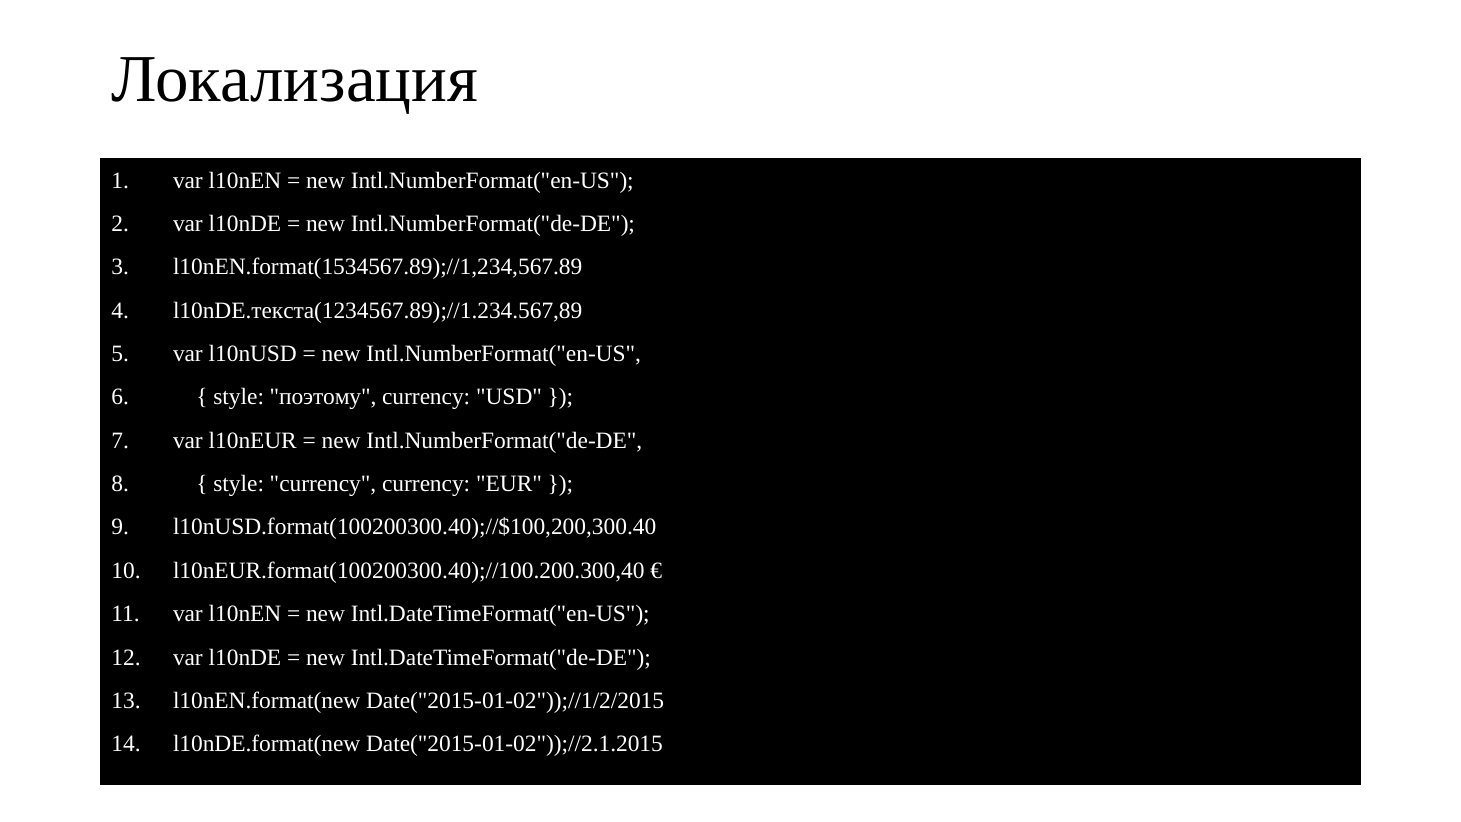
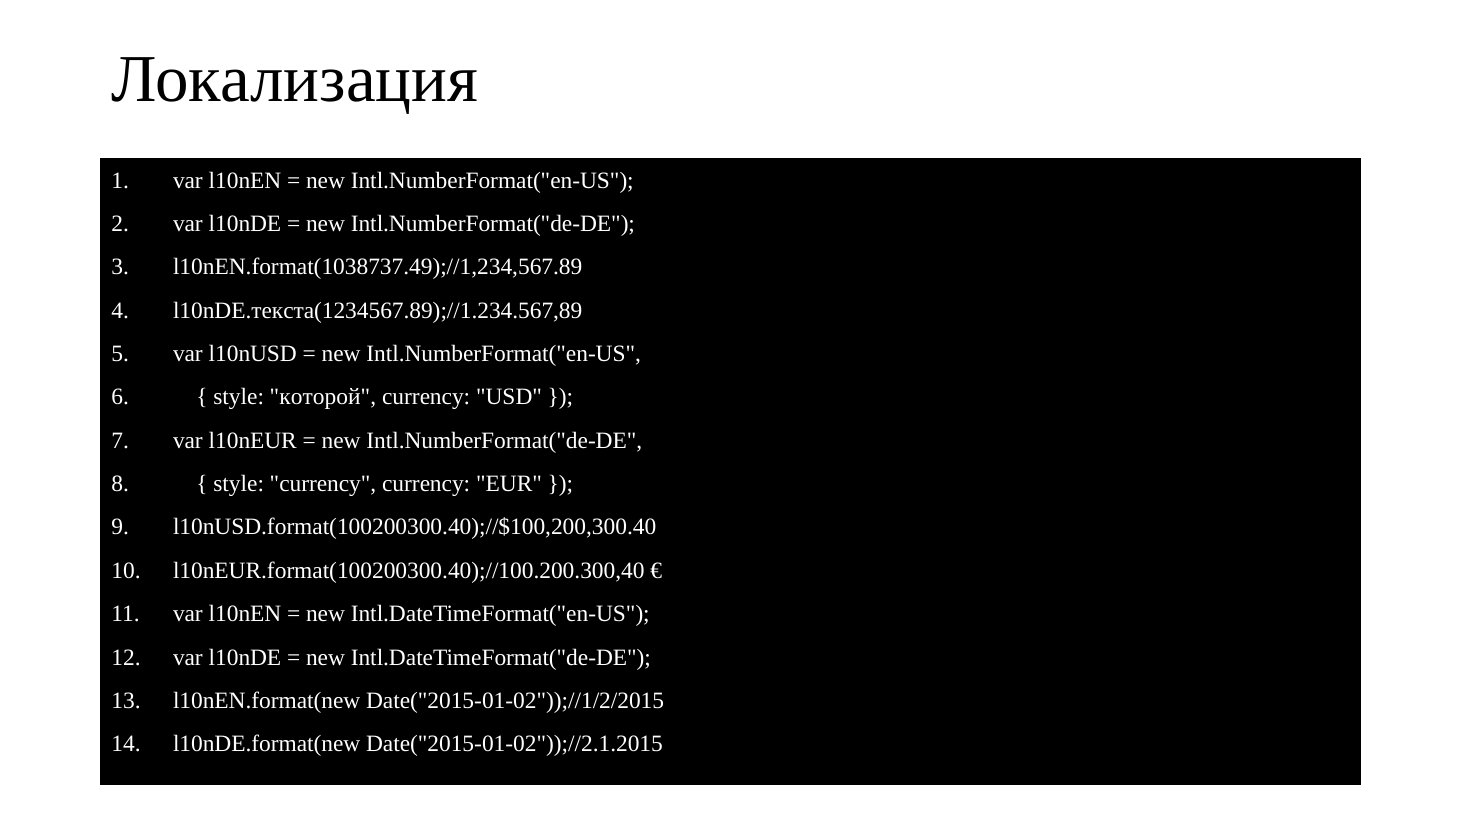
l10nEN.format(1534567.89);//1,234,567.89: l10nEN.format(1534567.89);//1,234,567.89 -> l10nEN.format(1038737.49);//1,234,567.89
поэтому: поэтому -> которой
